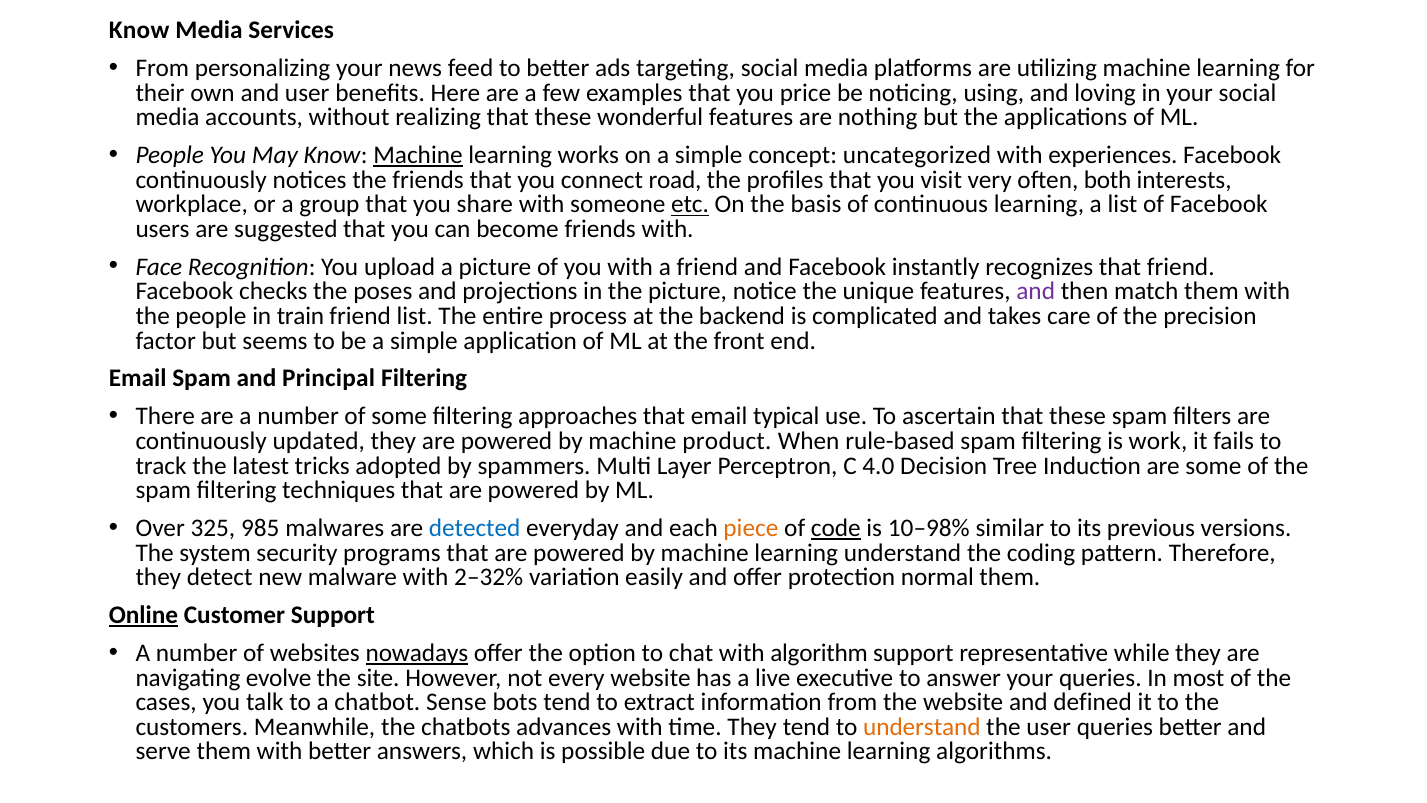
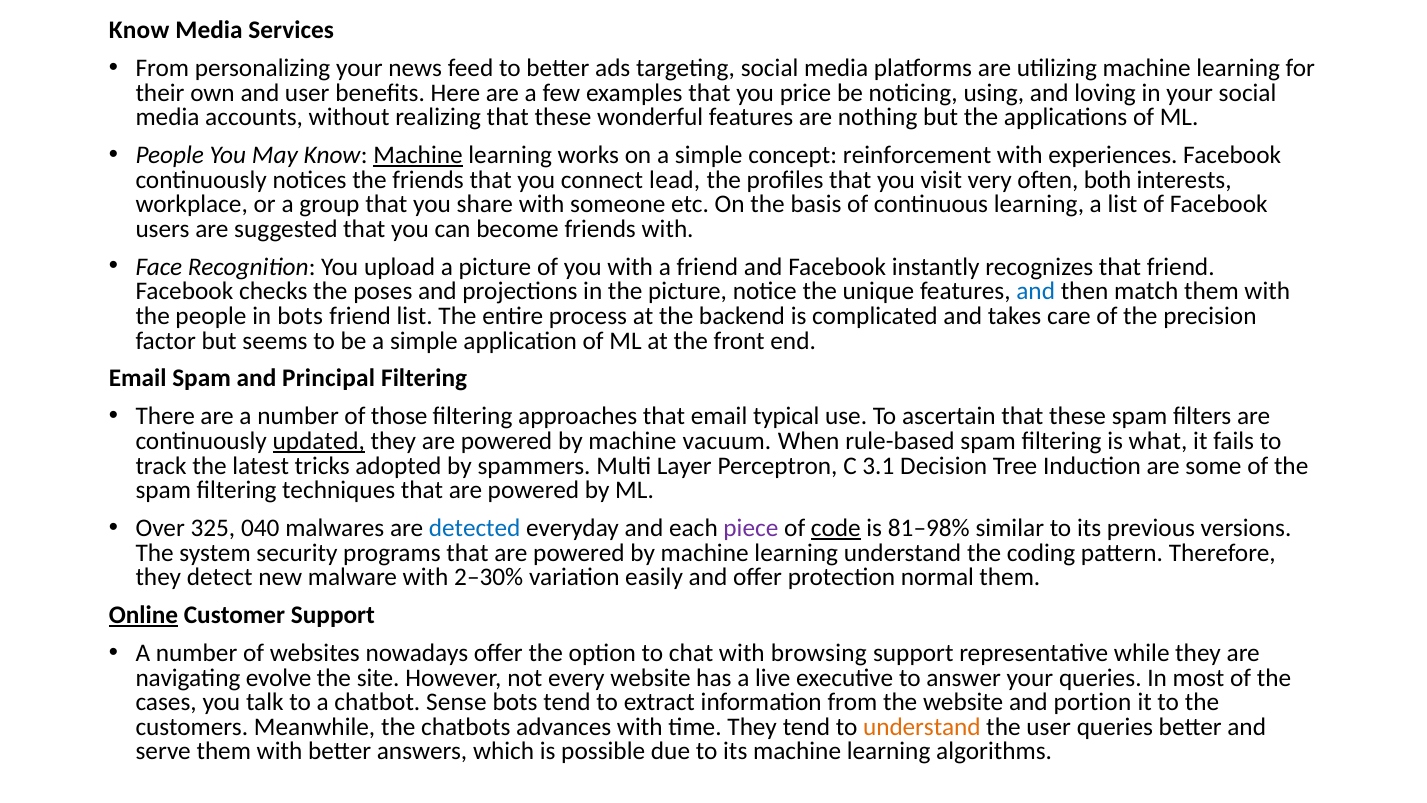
uncategorized: uncategorized -> reinforcement
road: road -> lead
etc underline: present -> none
and at (1036, 291) colour: purple -> blue
in train: train -> bots
of some: some -> those
updated underline: none -> present
product: product -> vacuum
work: work -> what
4.0: 4.0 -> 3.1
985: 985 -> 040
piece colour: orange -> purple
10–98%: 10–98% -> 81–98%
2–32%: 2–32% -> 2–30%
nowadays underline: present -> none
algorithm: algorithm -> browsing
defined: defined -> portion
